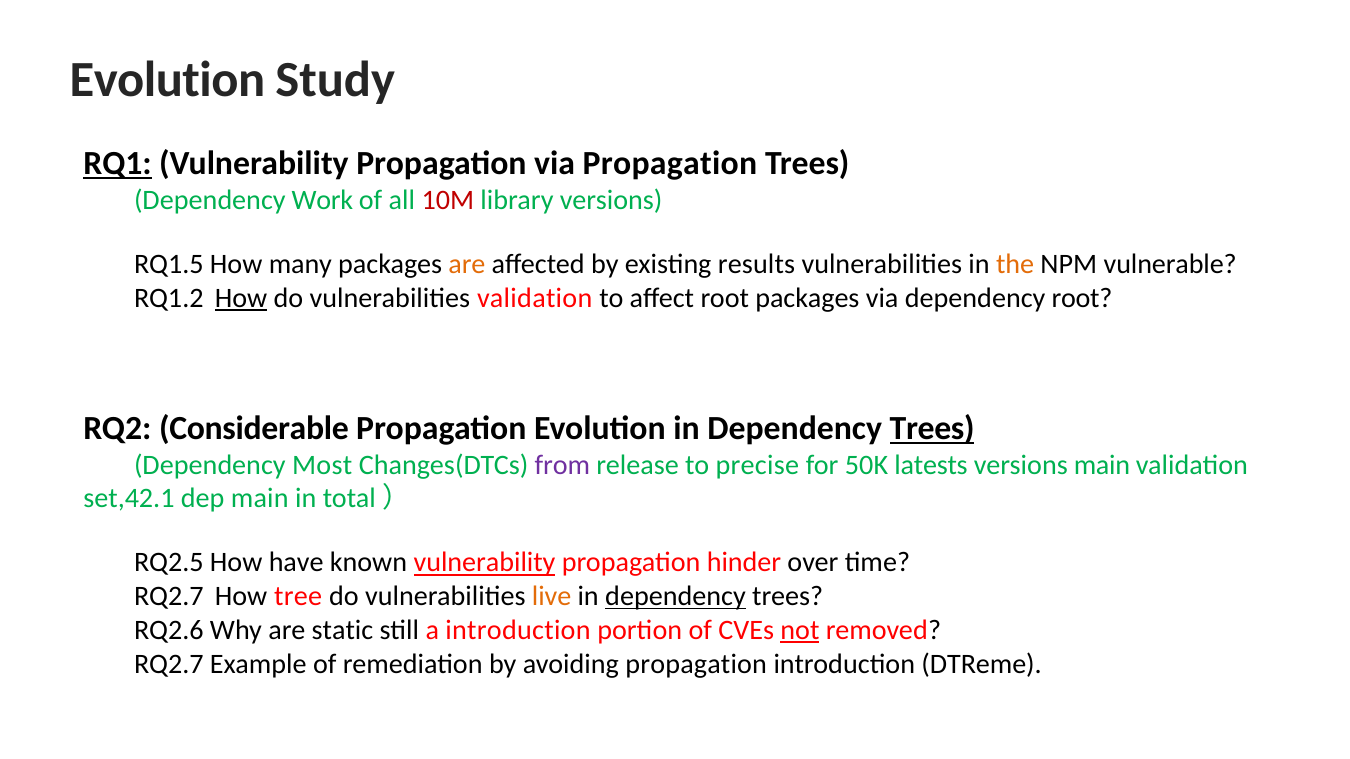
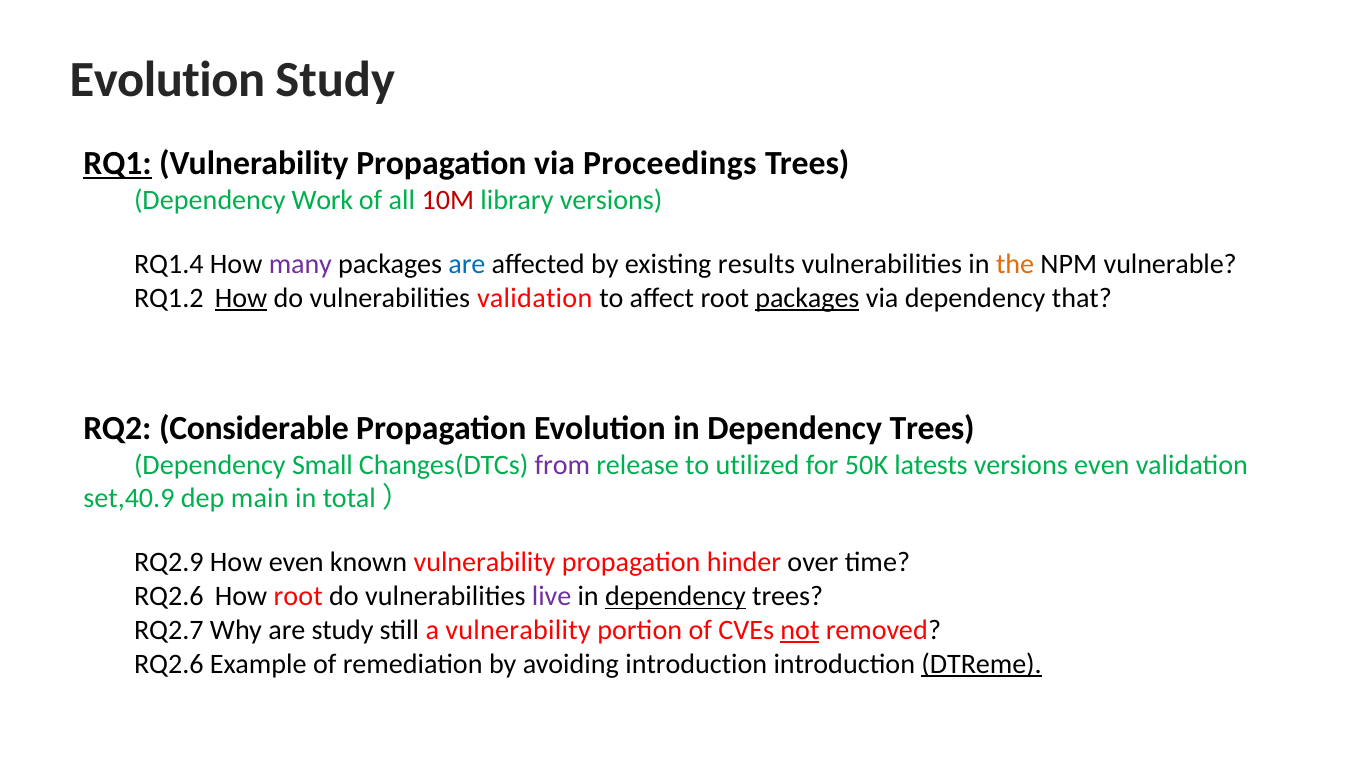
via Propagation: Propagation -> Proceedings
RQ1.5: RQ1.5 -> RQ1.4
many colour: black -> purple
are at (467, 264) colour: orange -> blue
packages at (807, 298) underline: none -> present
dependency root: root -> that
Trees at (932, 428) underline: present -> none
Most: Most -> Small
precise: precise -> utilized
versions main: main -> even
set,42.1: set,42.1 -> set,40.9
RQ2.5: RQ2.5 -> RQ2.9
How have: have -> even
vulnerability at (485, 563) underline: present -> none
RQ2.7 at (169, 597): RQ2.7 -> RQ2.6
How tree: tree -> root
live colour: orange -> purple
RQ2.6: RQ2.6 -> RQ2.7
are static: static -> study
a introduction: introduction -> vulnerability
RQ2.7 at (169, 664): RQ2.7 -> RQ2.6
avoiding propagation: propagation -> introduction
DTReme underline: none -> present
